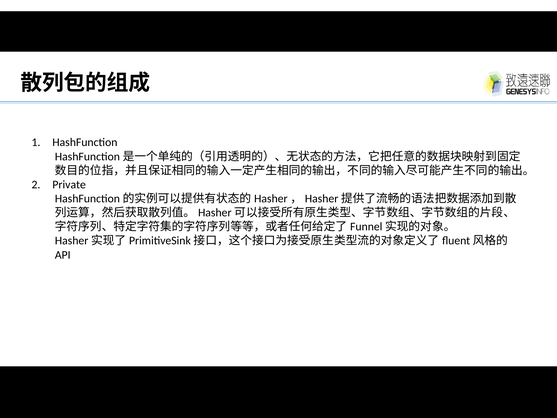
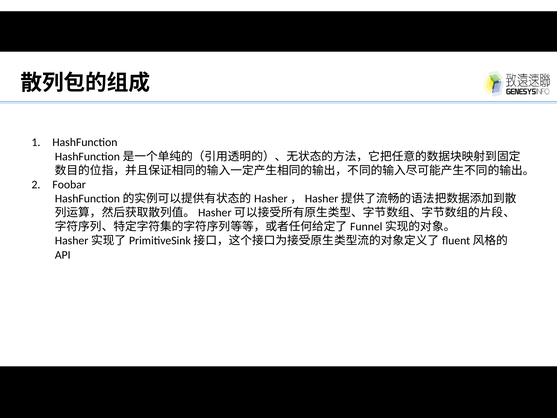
Private: Private -> Foobar
